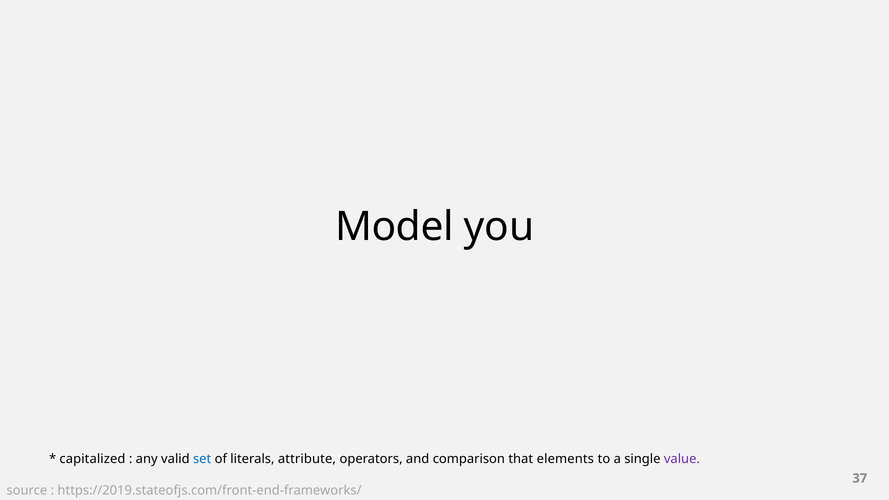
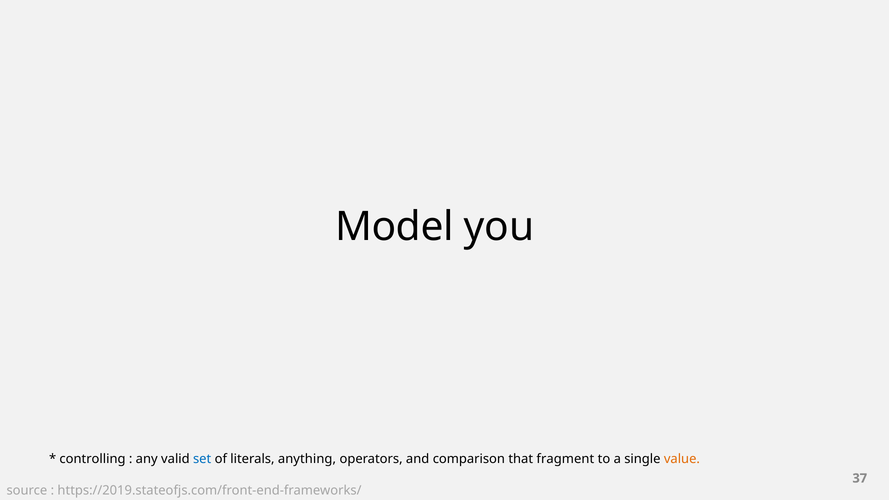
capitalized: capitalized -> controlling
attribute: attribute -> anything
elements: elements -> fragment
value colour: purple -> orange
